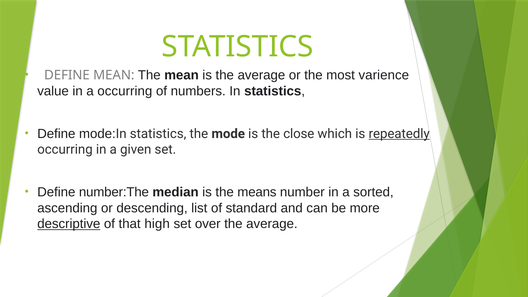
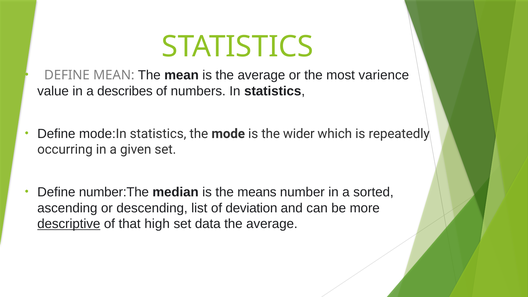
a occurring: occurring -> describes
close: close -> wider
repeatedly underline: present -> none
standard: standard -> deviation
over: over -> data
